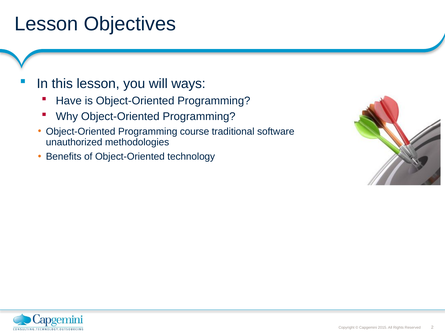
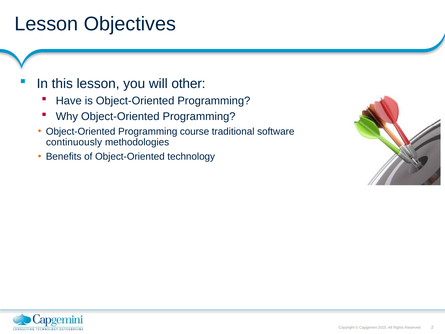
ways: ways -> other
unauthorized: unauthorized -> continuously
